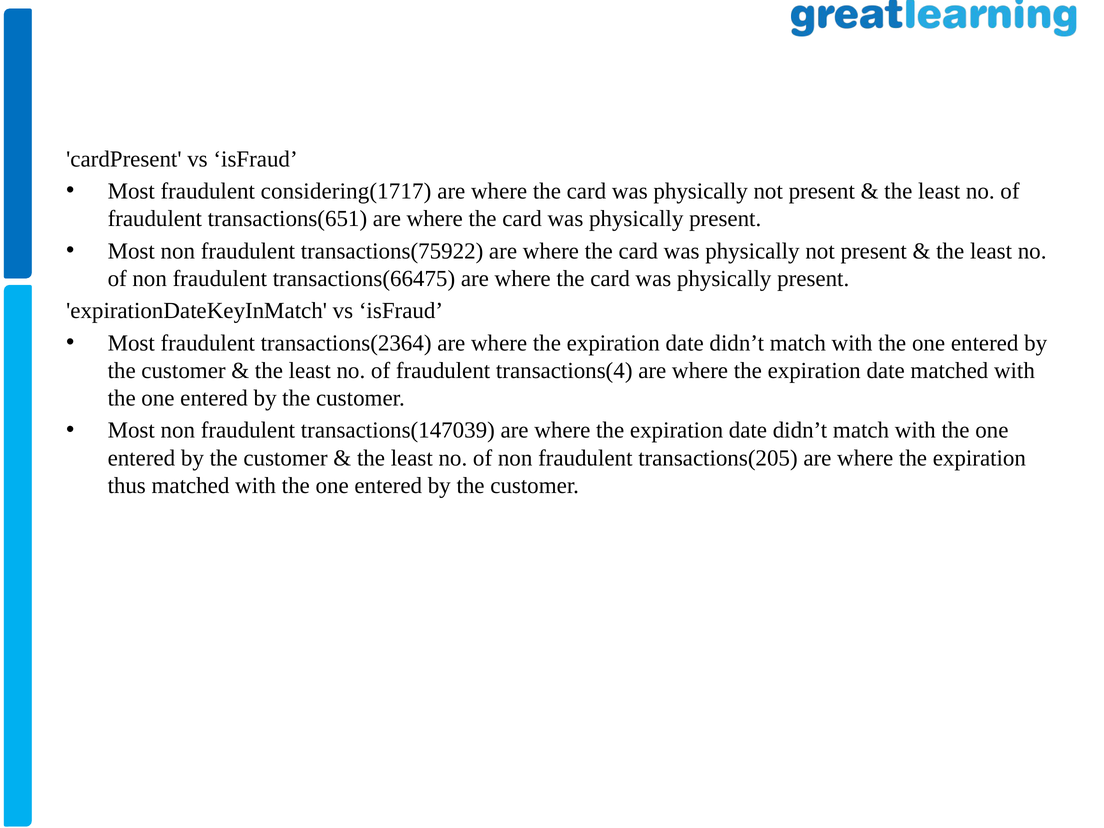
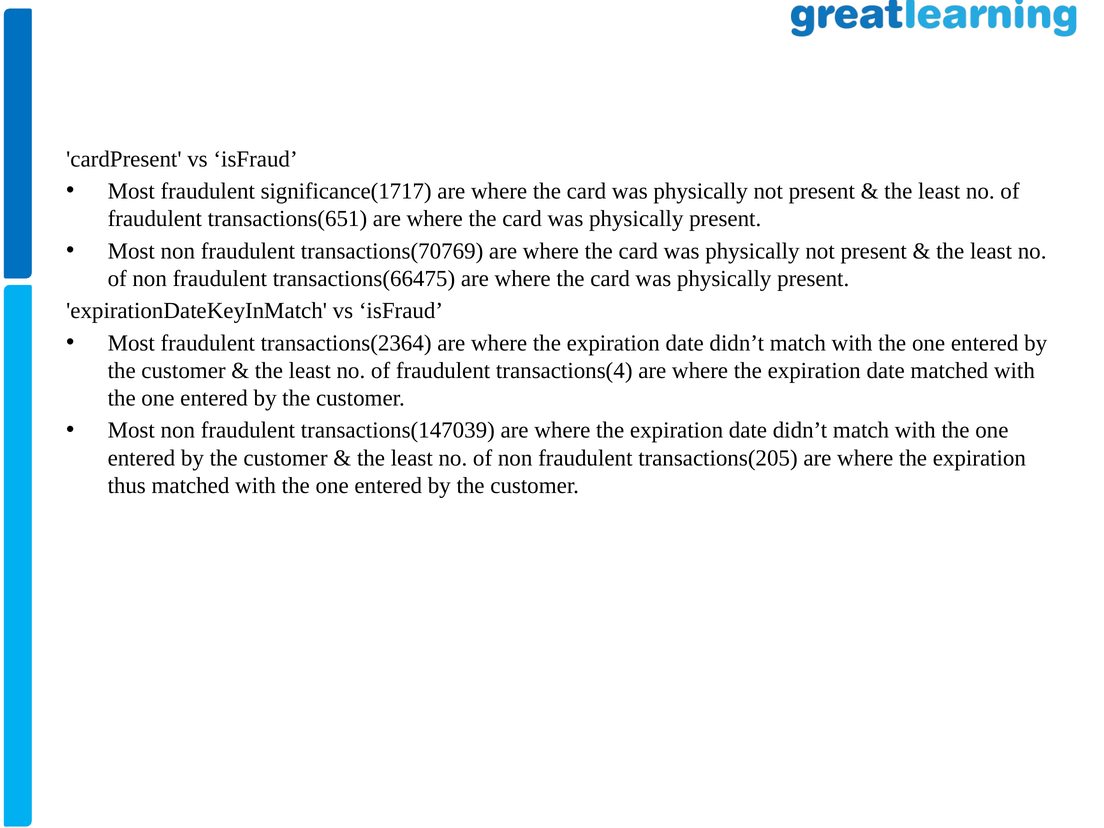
considering(1717: considering(1717 -> significance(1717
transactions(75922: transactions(75922 -> transactions(70769
